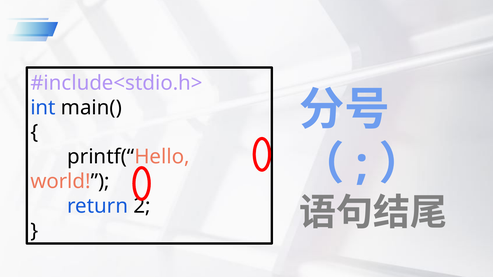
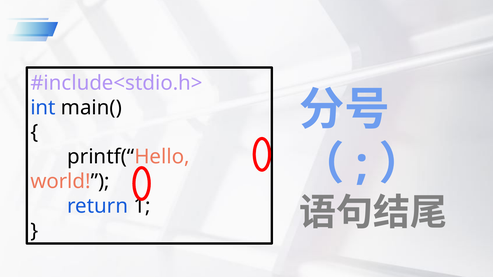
2: 2 -> 1
